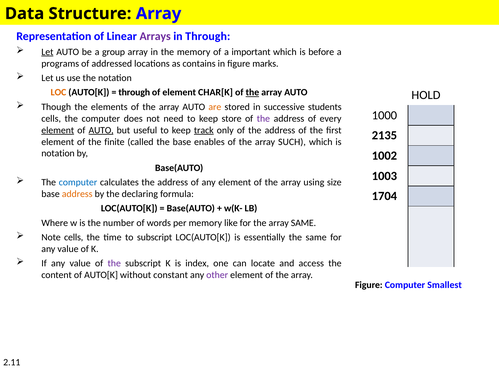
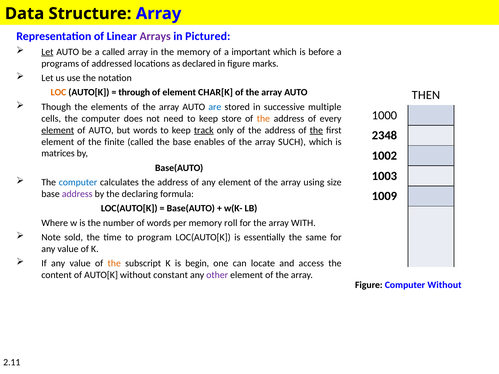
in Through: Through -> Pictured
a group: group -> called
contains: contains -> declared
the at (252, 93) underline: present -> none
HOLD: HOLD -> THEN
are colour: orange -> blue
students: students -> multiple
the at (263, 119) colour: purple -> orange
AUTO at (101, 130) underline: present -> none
but useful: useful -> words
the at (316, 130) underline: none -> present
2135: 2135 -> 2348
notation at (58, 154): notation -> matrices
address at (77, 194) colour: orange -> purple
1704: 1704 -> 1009
like: like -> roll
array SAME: SAME -> WITH
Note cells: cells -> sold
to subscript: subscript -> program
the at (114, 263) colour: purple -> orange
index: index -> begin
Computer Smallest: Smallest -> Without
